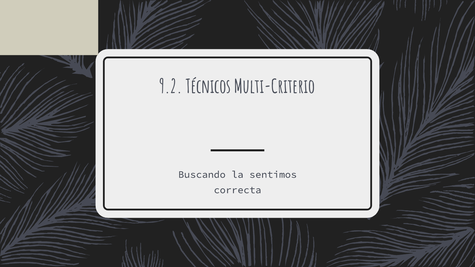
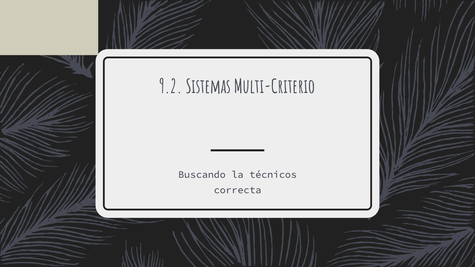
Técnicos: Técnicos -> Sistemas
sentimos: sentimos -> técnicos
